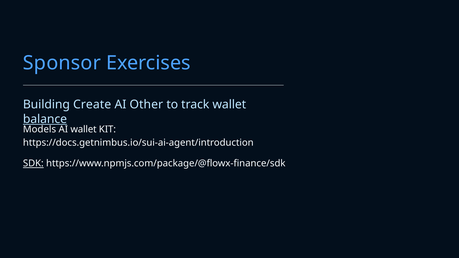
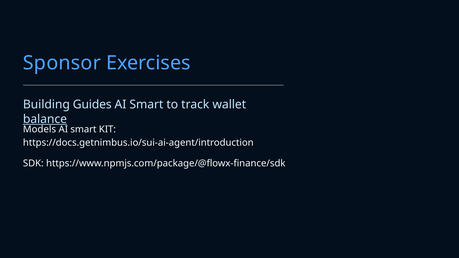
Create: Create -> Guides
Other at (146, 105): Other -> Smart
wallet at (84, 130): wallet -> smart
SDK underline: present -> none
